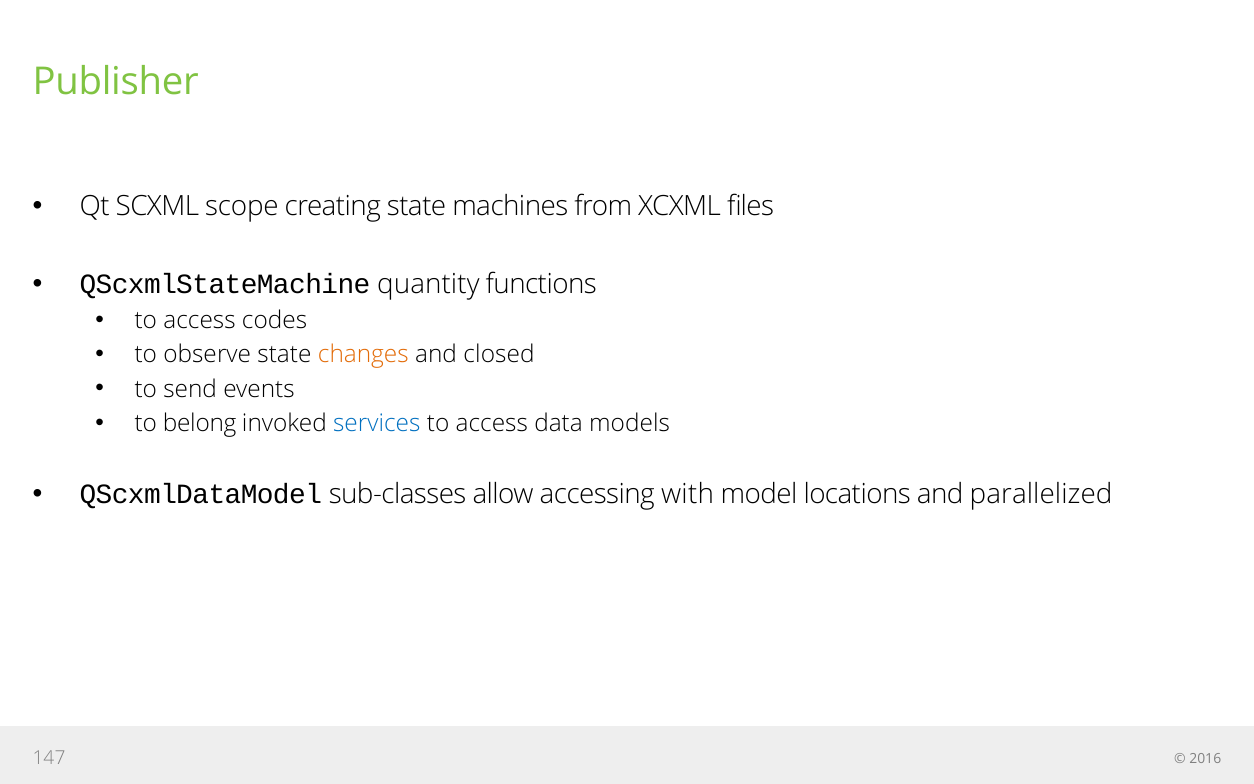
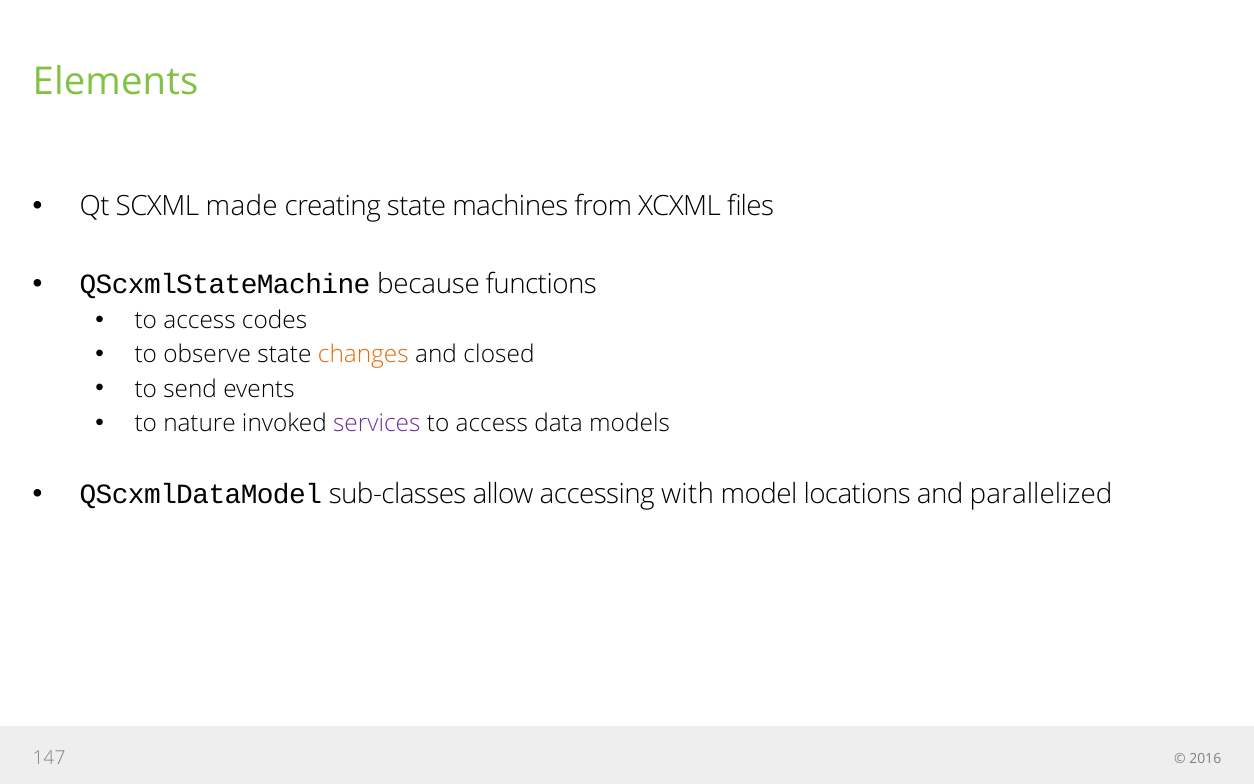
Publisher: Publisher -> Elements
scope: scope -> made
quantity: quantity -> because
belong: belong -> nature
services colour: blue -> purple
